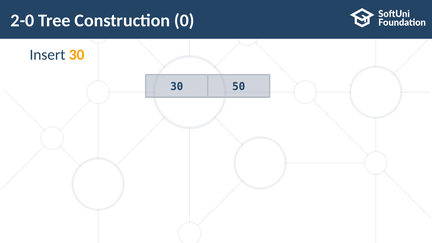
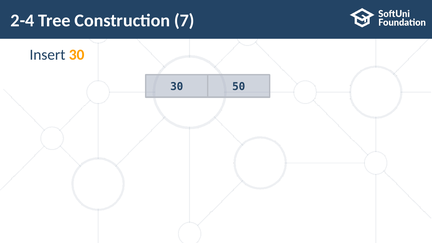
2-0: 2-0 -> 2-4
0: 0 -> 7
